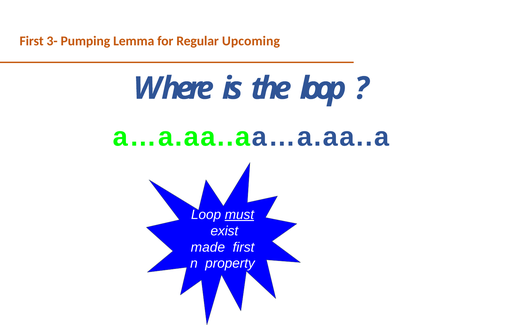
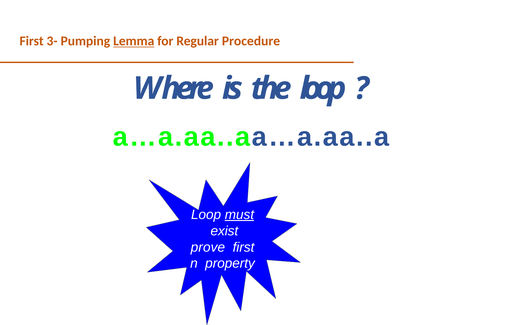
Lemma underline: none -> present
Upcoming: Upcoming -> Procedure
made: made -> prove
